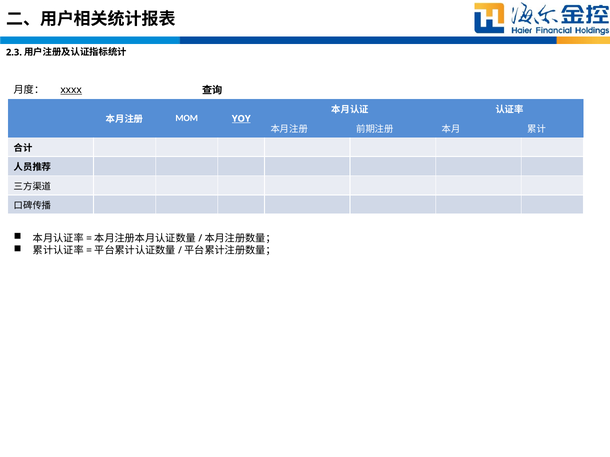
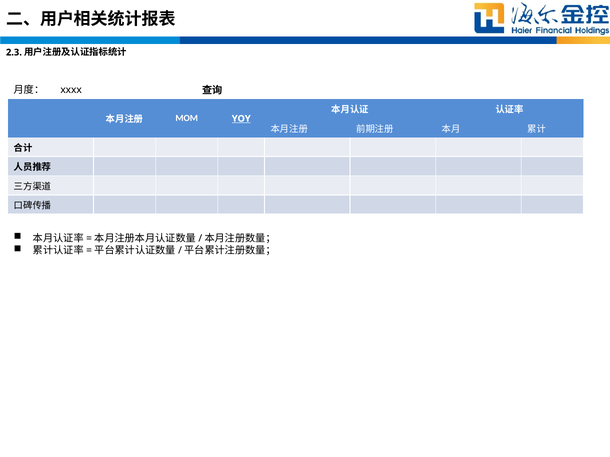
xxxx underline: present -> none
